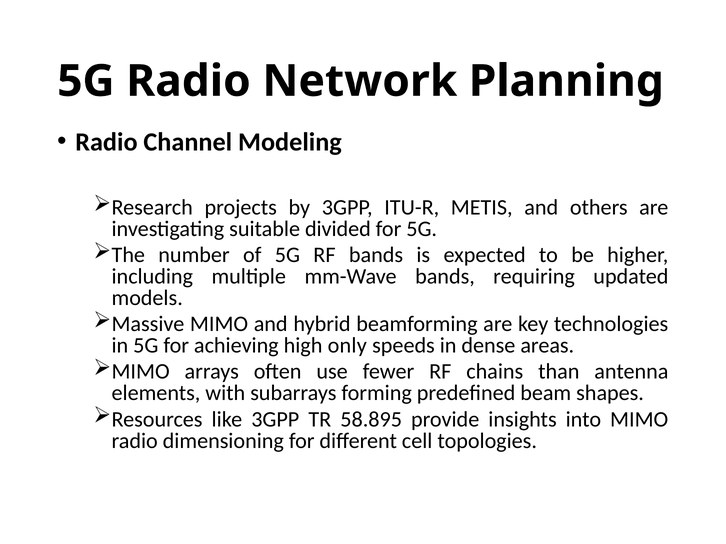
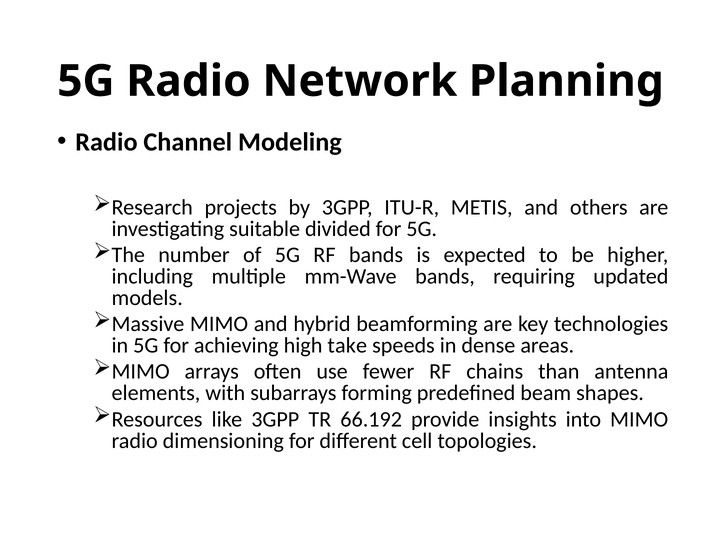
only: only -> take
58.895: 58.895 -> 66.192
